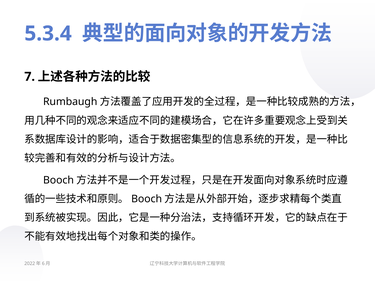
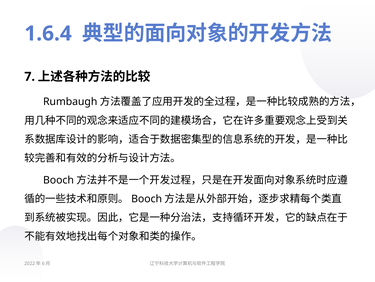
5.3.4: 5.3.4 -> 1.6.4
